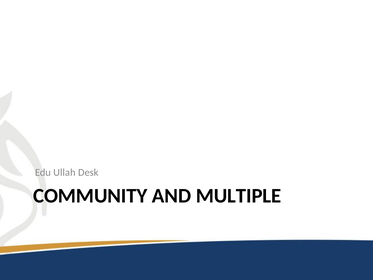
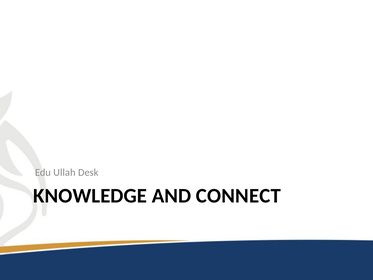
COMMUNITY: COMMUNITY -> KNOWLEDGE
MULTIPLE: MULTIPLE -> CONNECT
